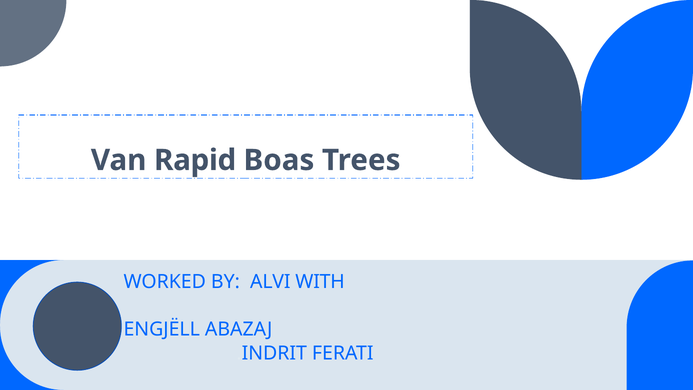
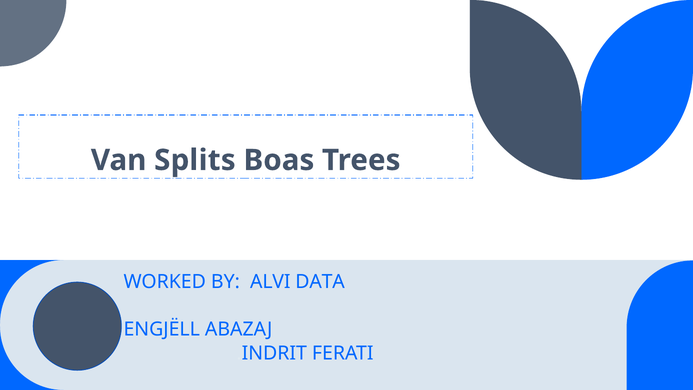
Rapid: Rapid -> Splits
WITH: WITH -> DATA
